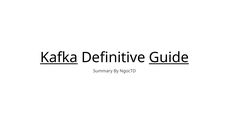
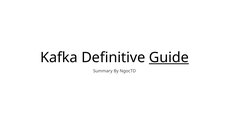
Kafka underline: present -> none
